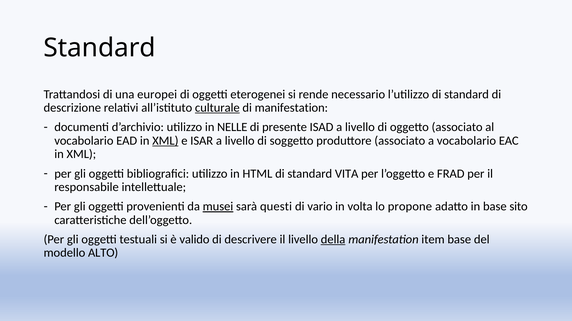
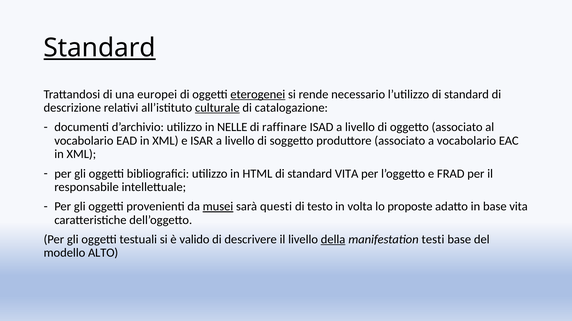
Standard at (100, 48) underline: none -> present
eterogenei underline: none -> present
di manifestation: manifestation -> catalogazione
presente: presente -> raffinare
XML at (165, 141) underline: present -> none
vario: vario -> testo
propone: propone -> proposte
base sito: sito -> vita
item: item -> testi
